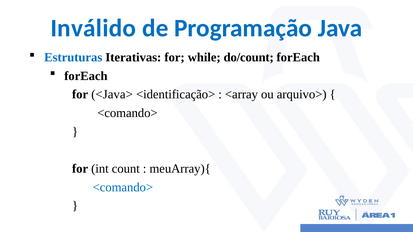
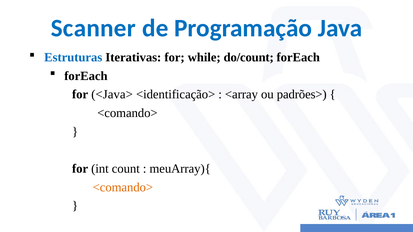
Inválido: Inválido -> Scanner
arquivo>: arquivo> -> padrões>
<comando> at (123, 187) colour: blue -> orange
